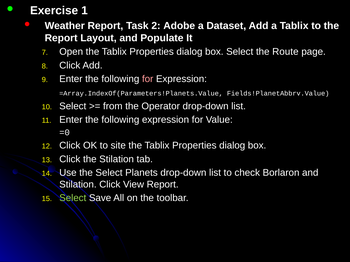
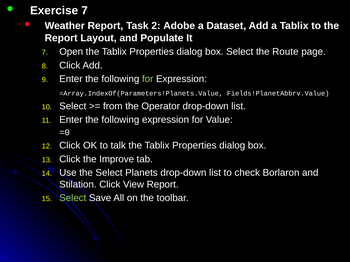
Exercise 1: 1 -> 7
for at (148, 79) colour: pink -> light green
site: site -> talk
the Stilation: Stilation -> Improve
